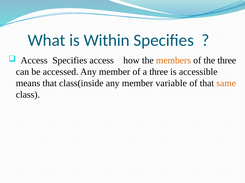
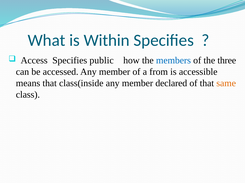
Specifies access: access -> public
members colour: orange -> blue
a three: three -> from
variable: variable -> declared
